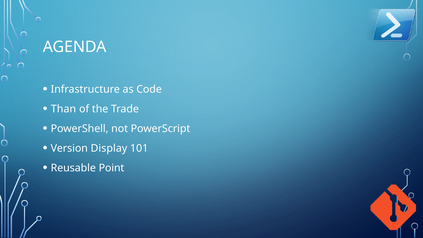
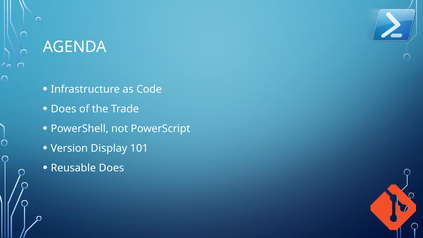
Than at (64, 109): Than -> Does
Reusable Point: Point -> Does
